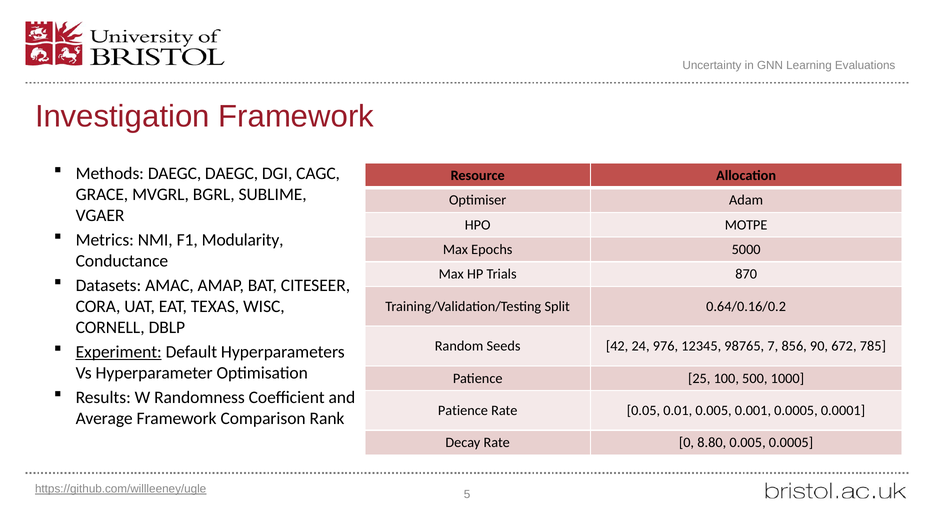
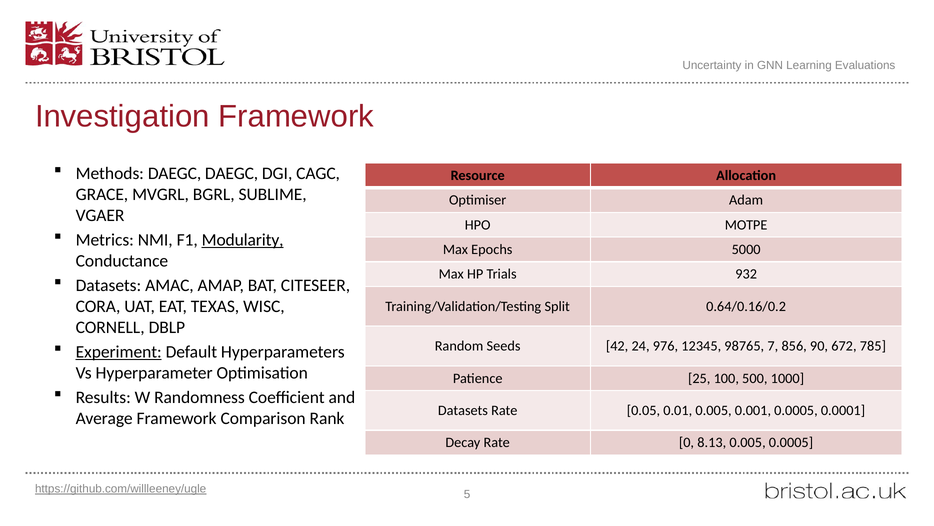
Modularity underline: none -> present
870: 870 -> 932
Patience at (463, 410): Patience -> Datasets
8.80: 8.80 -> 8.13
